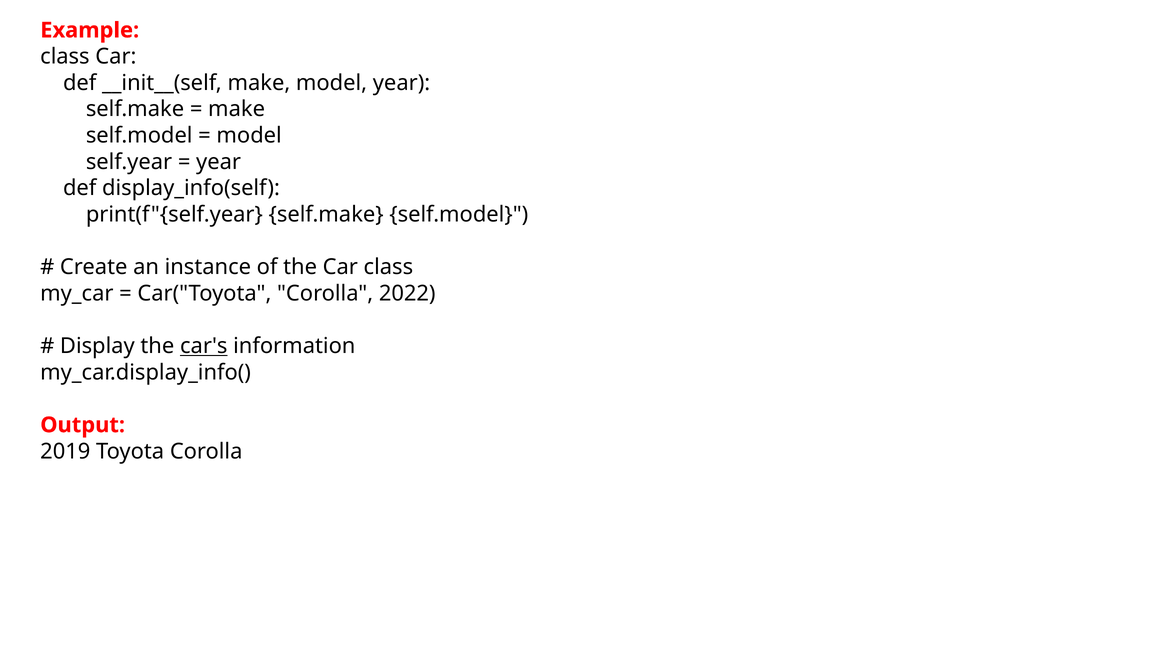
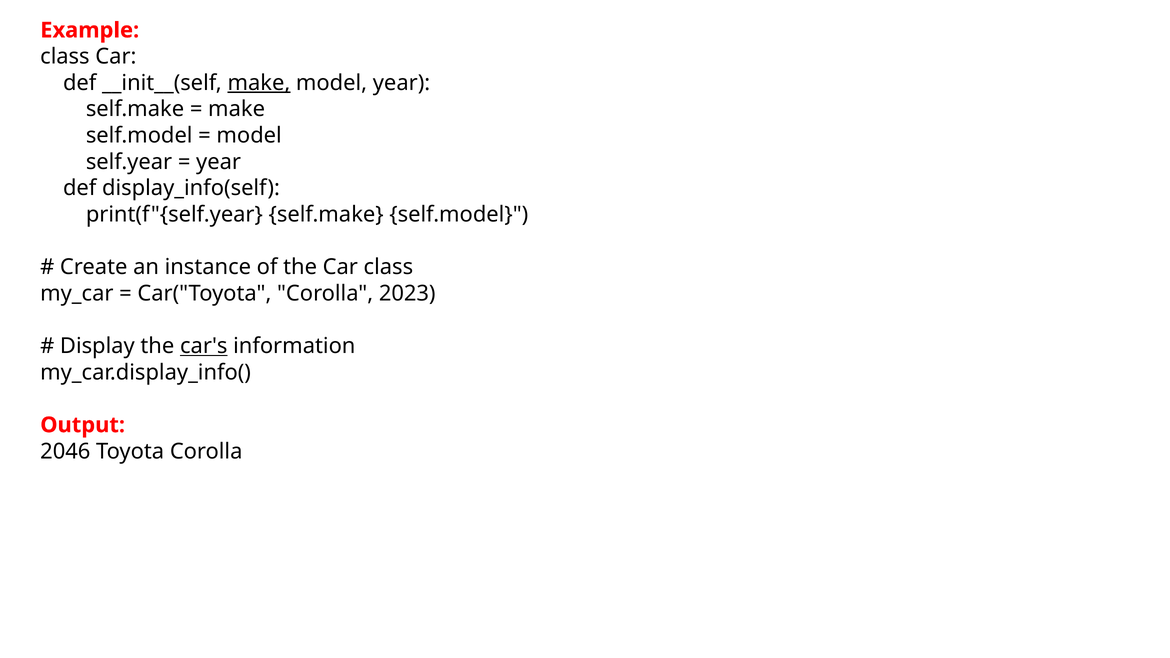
make at (259, 83) underline: none -> present
2022: 2022 -> 2023
2019: 2019 -> 2046
